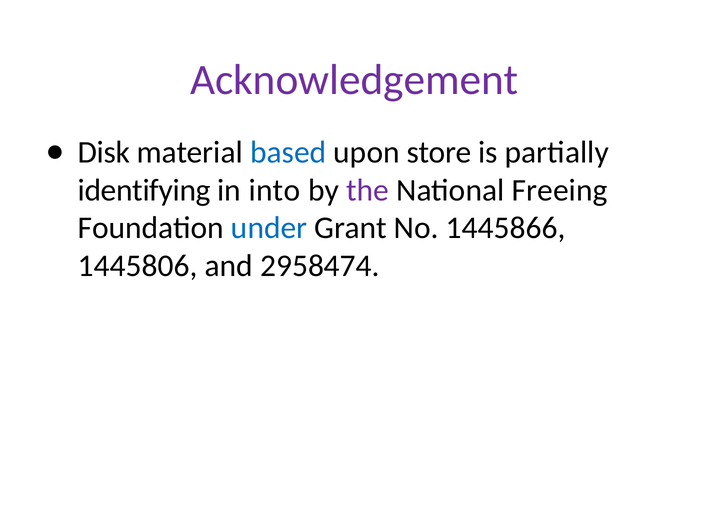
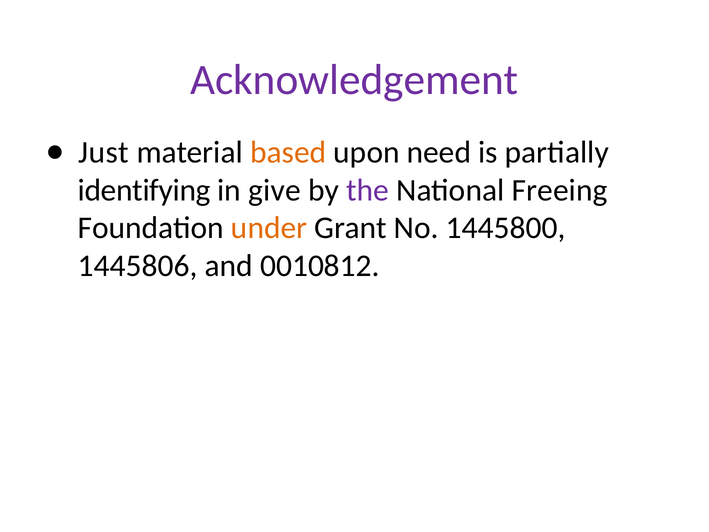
Disk: Disk -> Just
based colour: blue -> orange
store: store -> need
into: into -> give
under colour: blue -> orange
1445866: 1445866 -> 1445800
2958474: 2958474 -> 0010812
